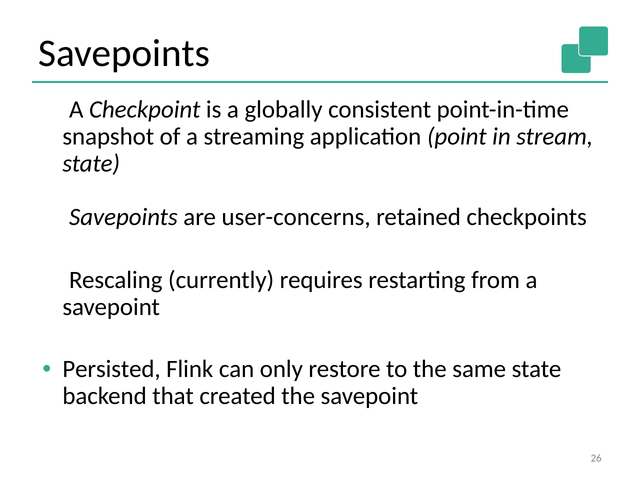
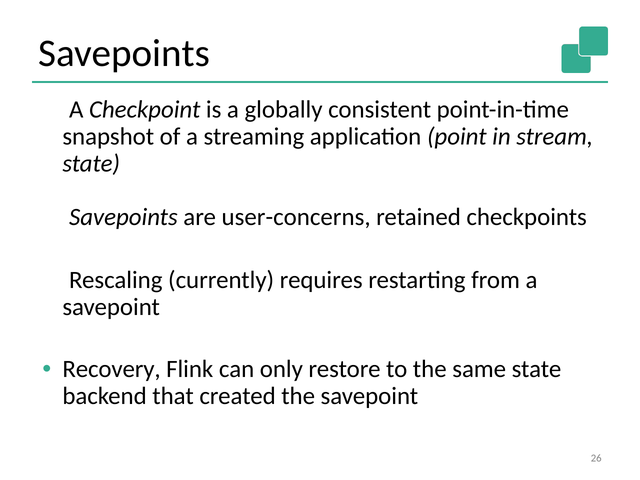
Persisted: Persisted -> Recovery
